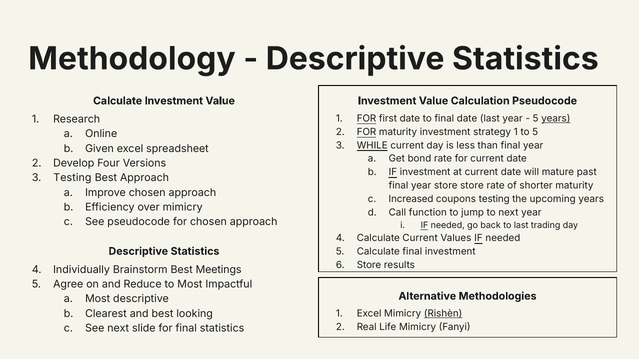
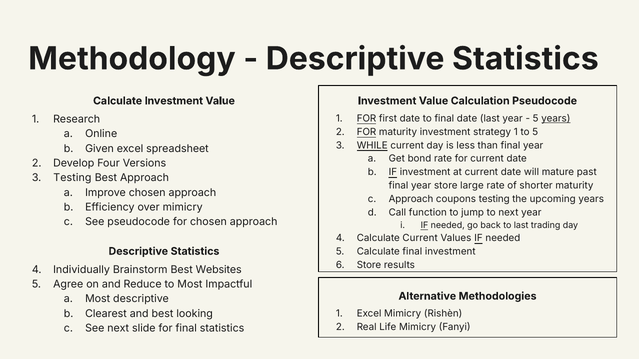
store store: store -> large
Increased at (411, 199): Increased -> Approach
Meetings: Meetings -> Websites
Rishèn underline: present -> none
